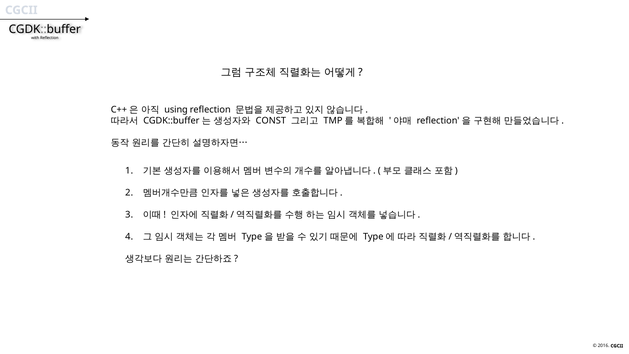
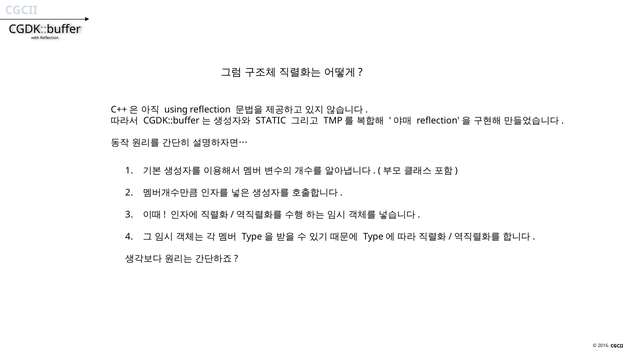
CONST: CONST -> STATIC
